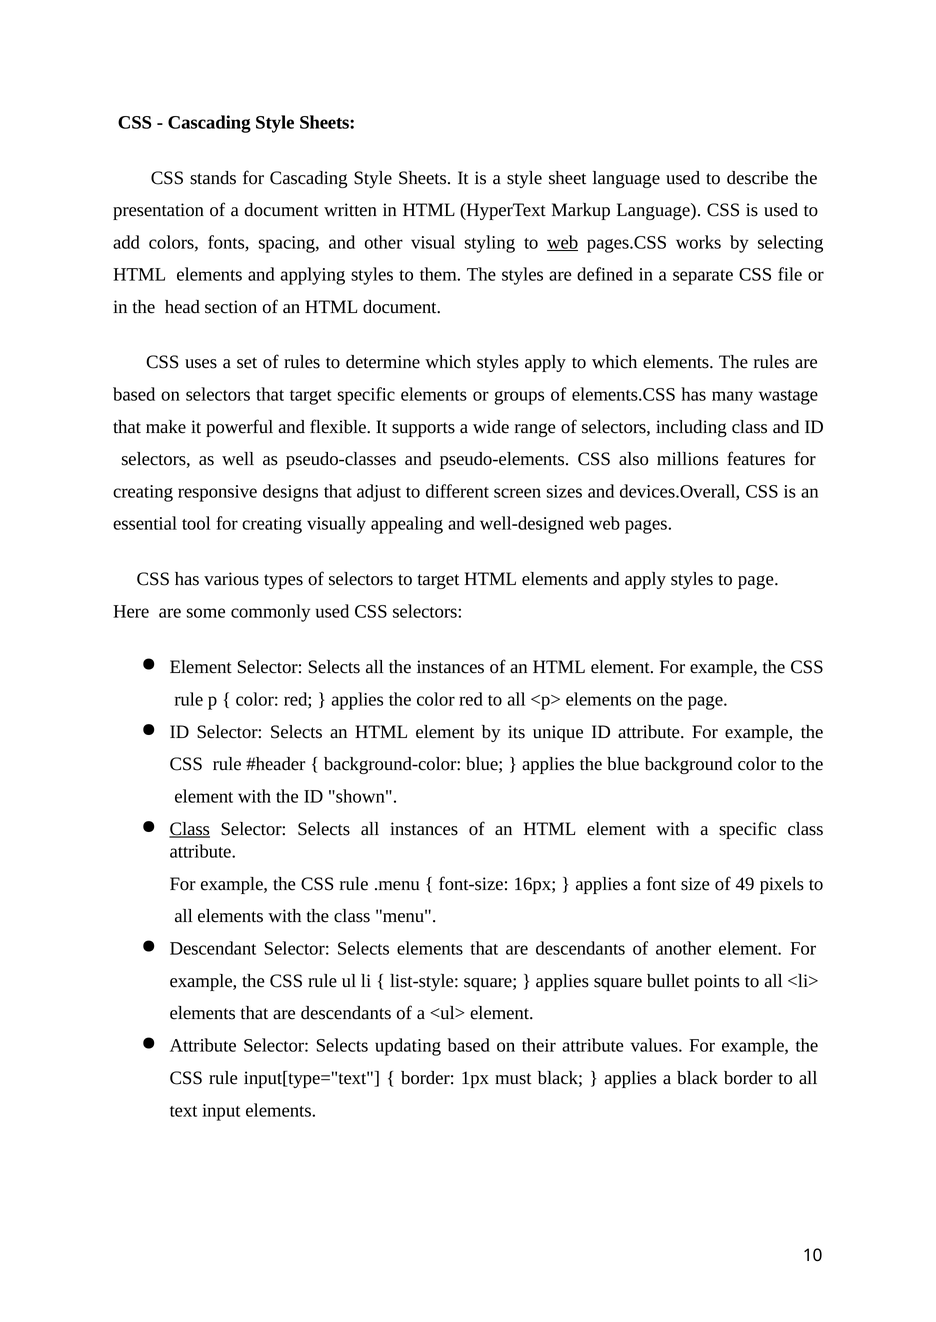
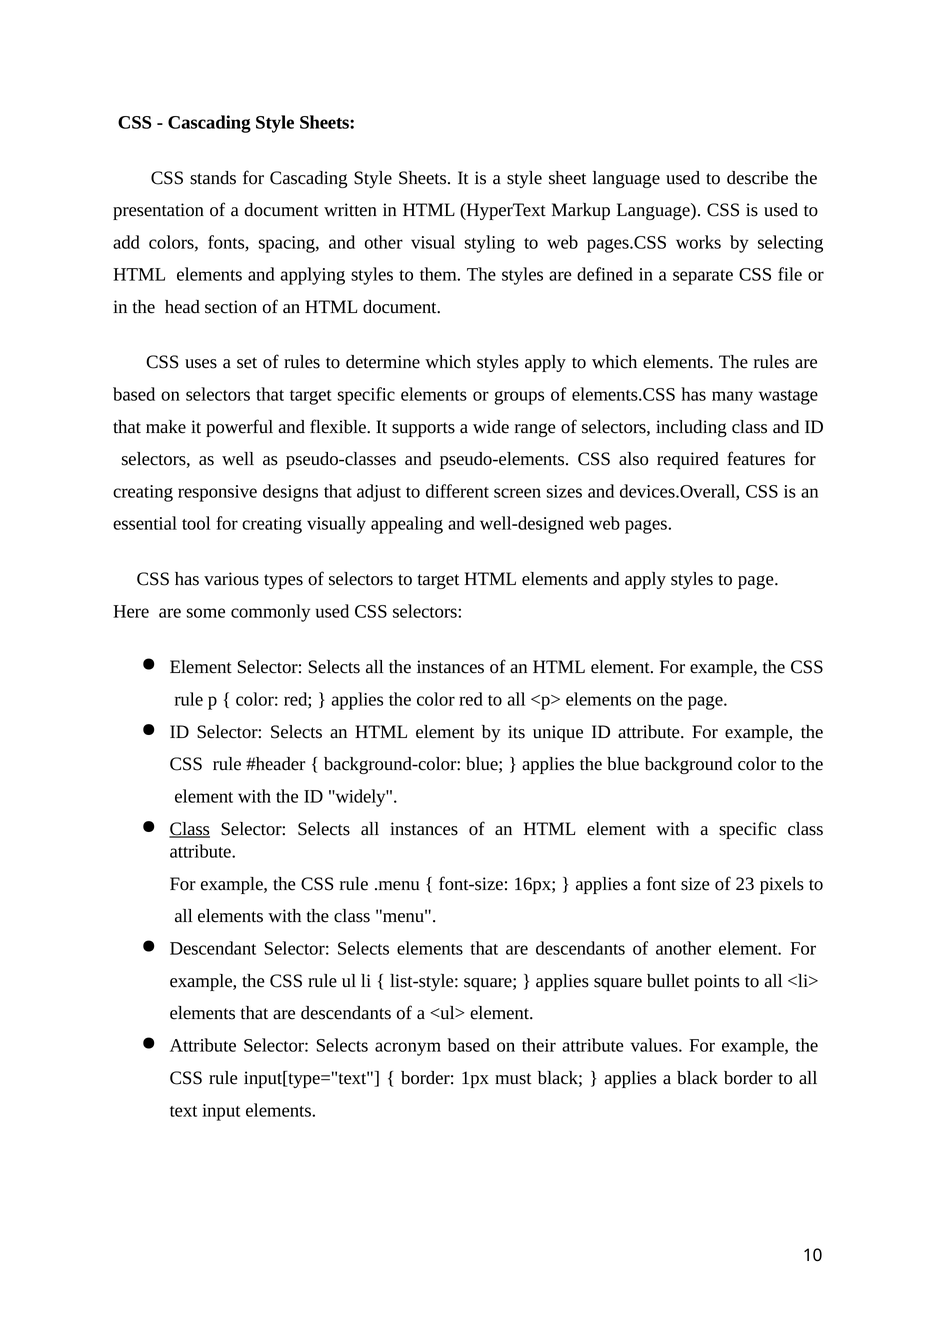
web at (563, 243) underline: present -> none
millions: millions -> required
shown: shown -> widely
49: 49 -> 23
updating: updating -> acronym
